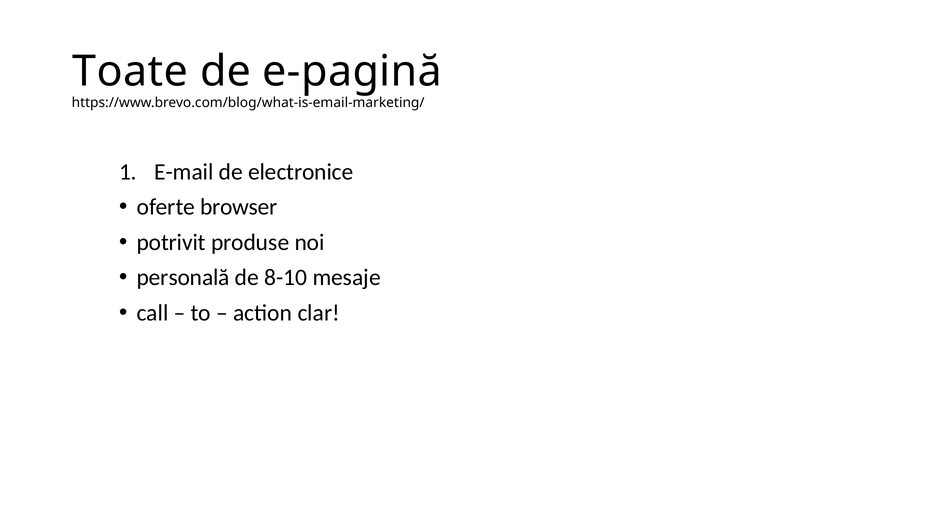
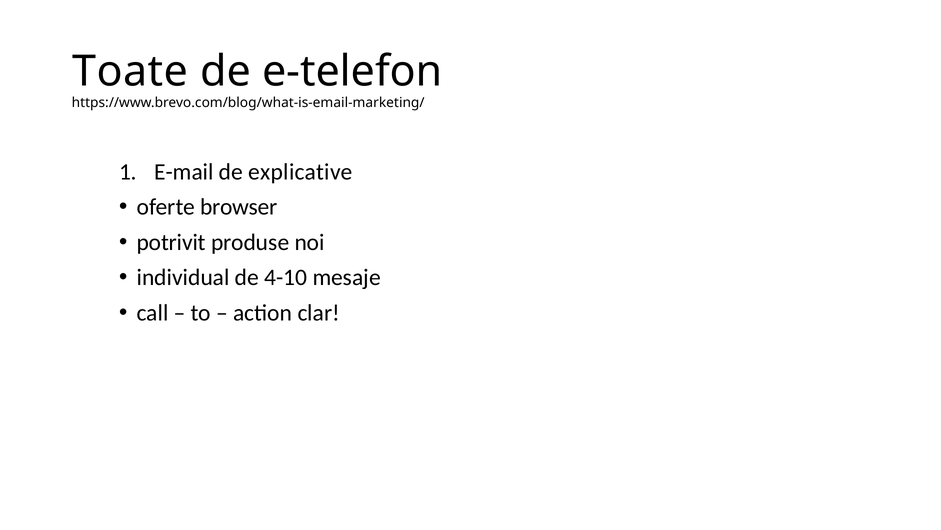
e-pagină: e-pagină -> e-telefon
electronice: electronice -> explicative
personală: personală -> individual
8-10: 8-10 -> 4-10
